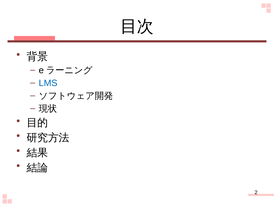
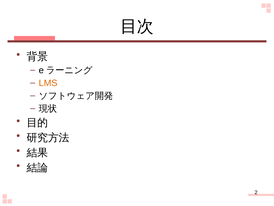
LMS colour: blue -> orange
